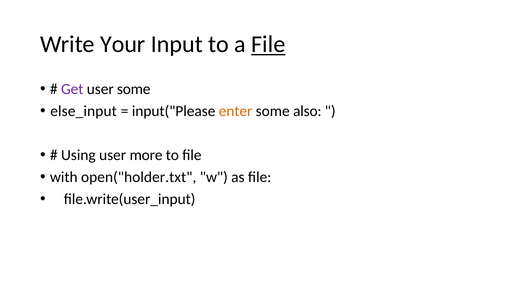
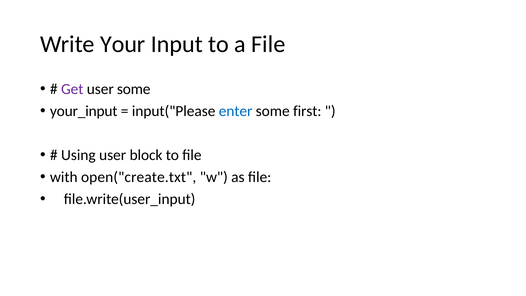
File at (268, 44) underline: present -> none
else_input: else_input -> your_input
enter colour: orange -> blue
also: also -> first
more: more -> block
open("holder.txt: open("holder.txt -> open("create.txt
